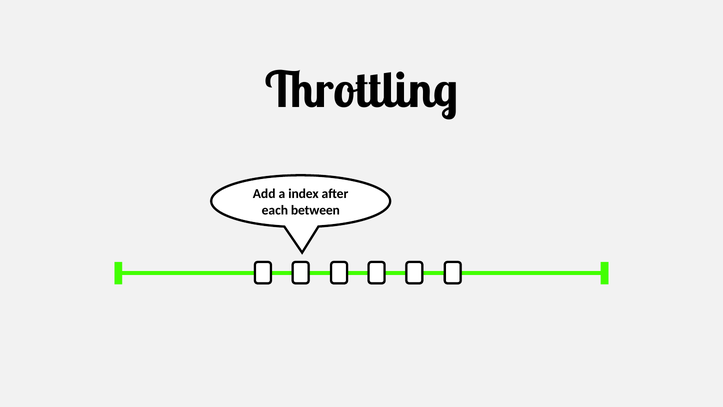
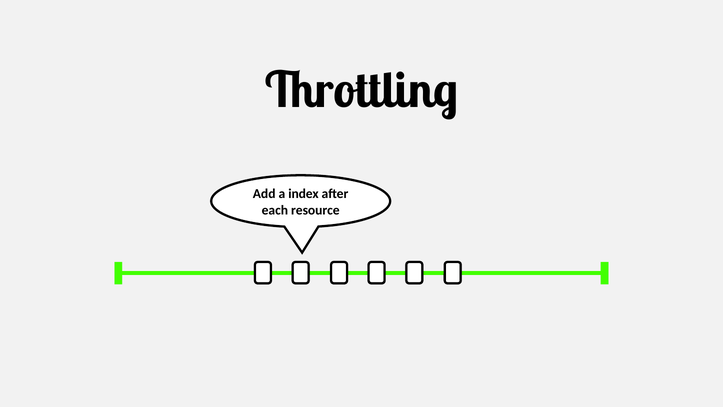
between: between -> resource
